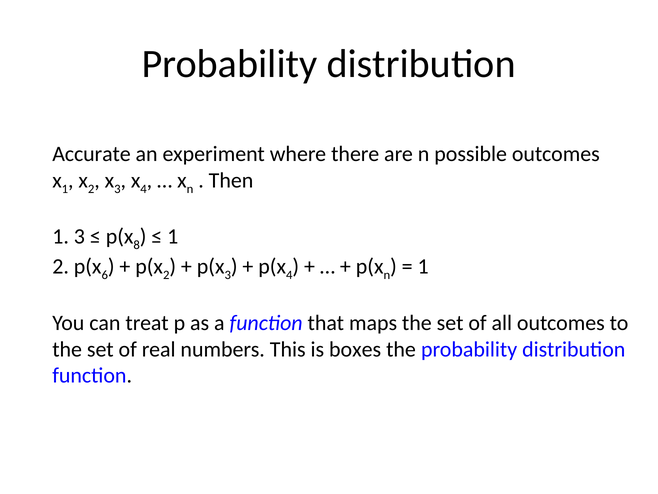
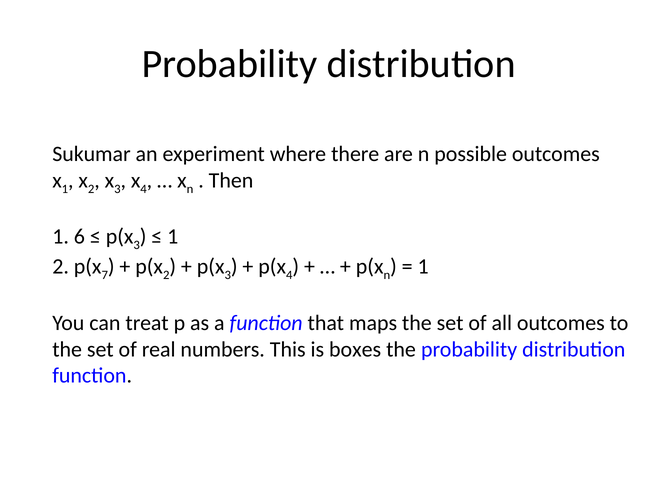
Accurate: Accurate -> Sukumar
1 3: 3 -> 6
8 at (137, 245): 8 -> 3
6: 6 -> 7
